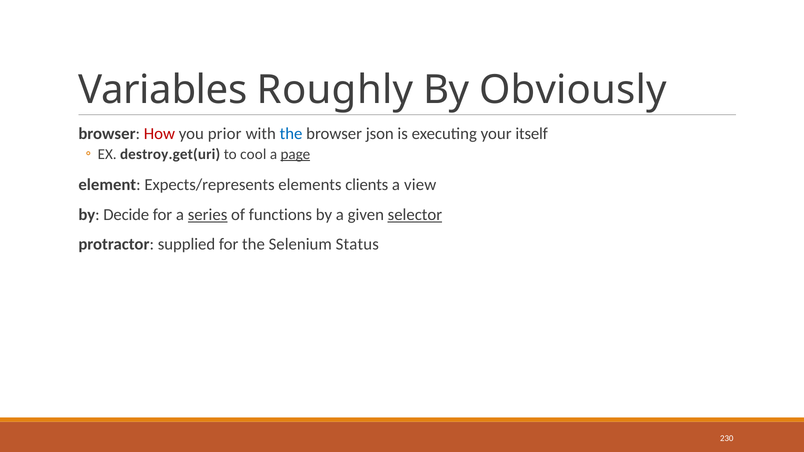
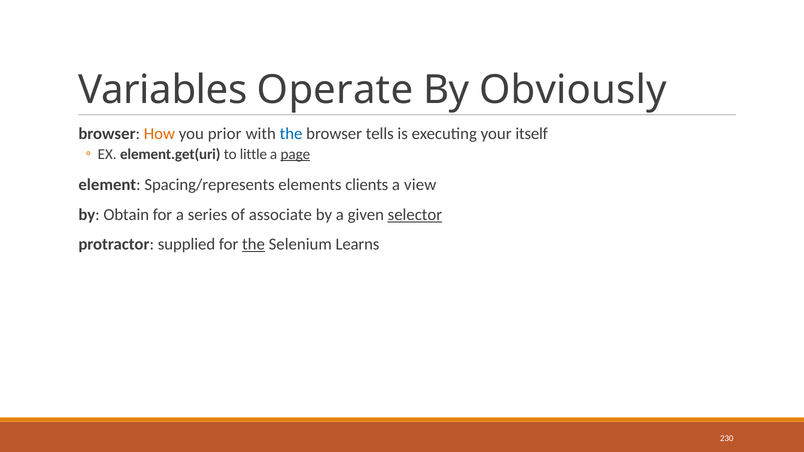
Roughly: Roughly -> Operate
How colour: red -> orange
json: json -> tells
destroy.get(uri: destroy.get(uri -> element.get(uri
cool: cool -> little
Expects/represents: Expects/represents -> Spacing/represents
Decide: Decide -> Obtain
series underline: present -> none
functions: functions -> associate
the at (254, 245) underline: none -> present
Status: Status -> Learns
